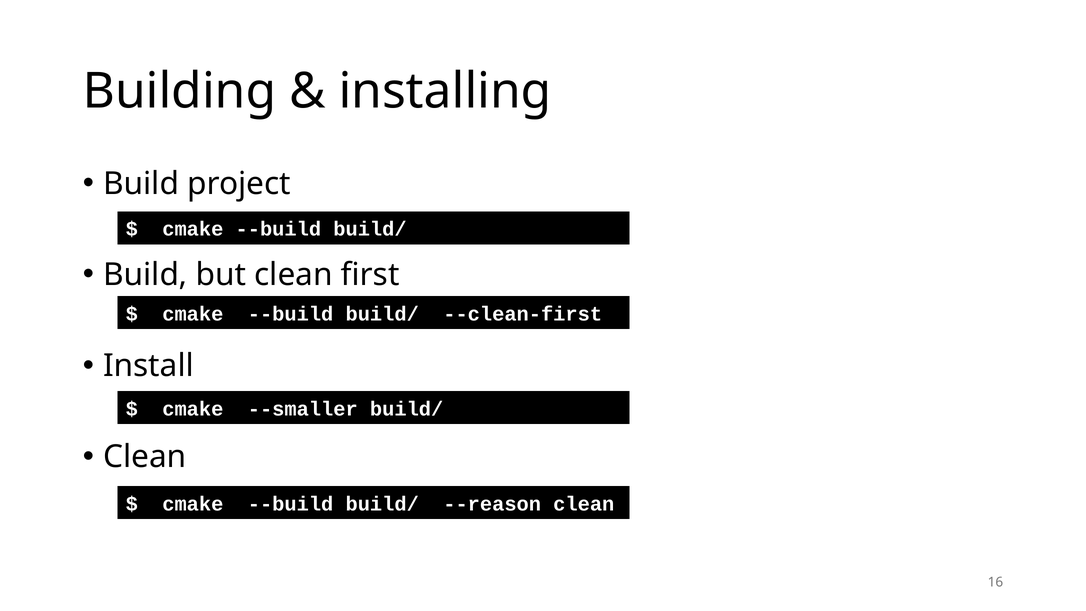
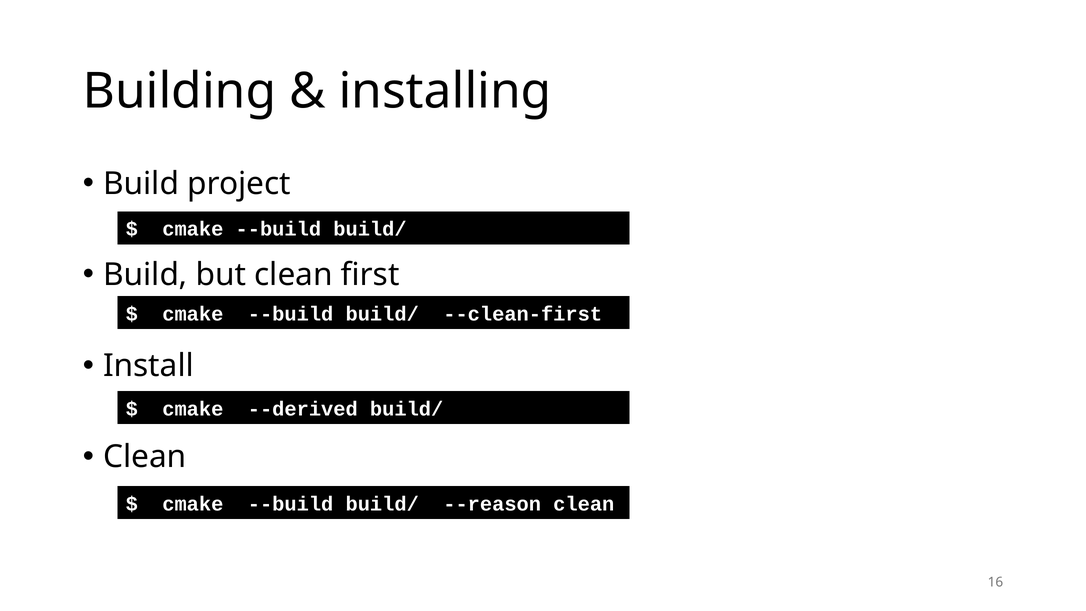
--smaller: --smaller -> --derived
